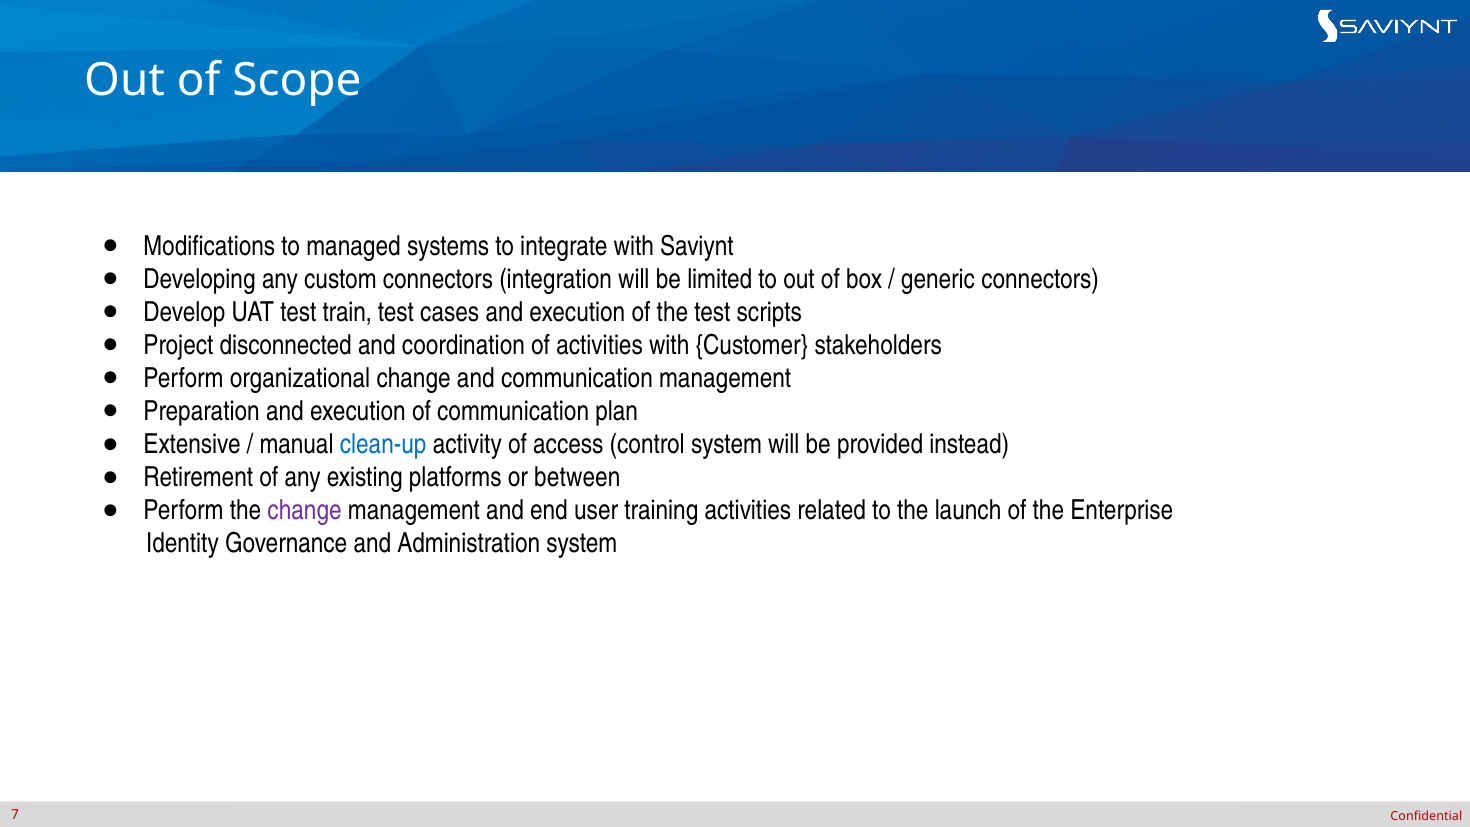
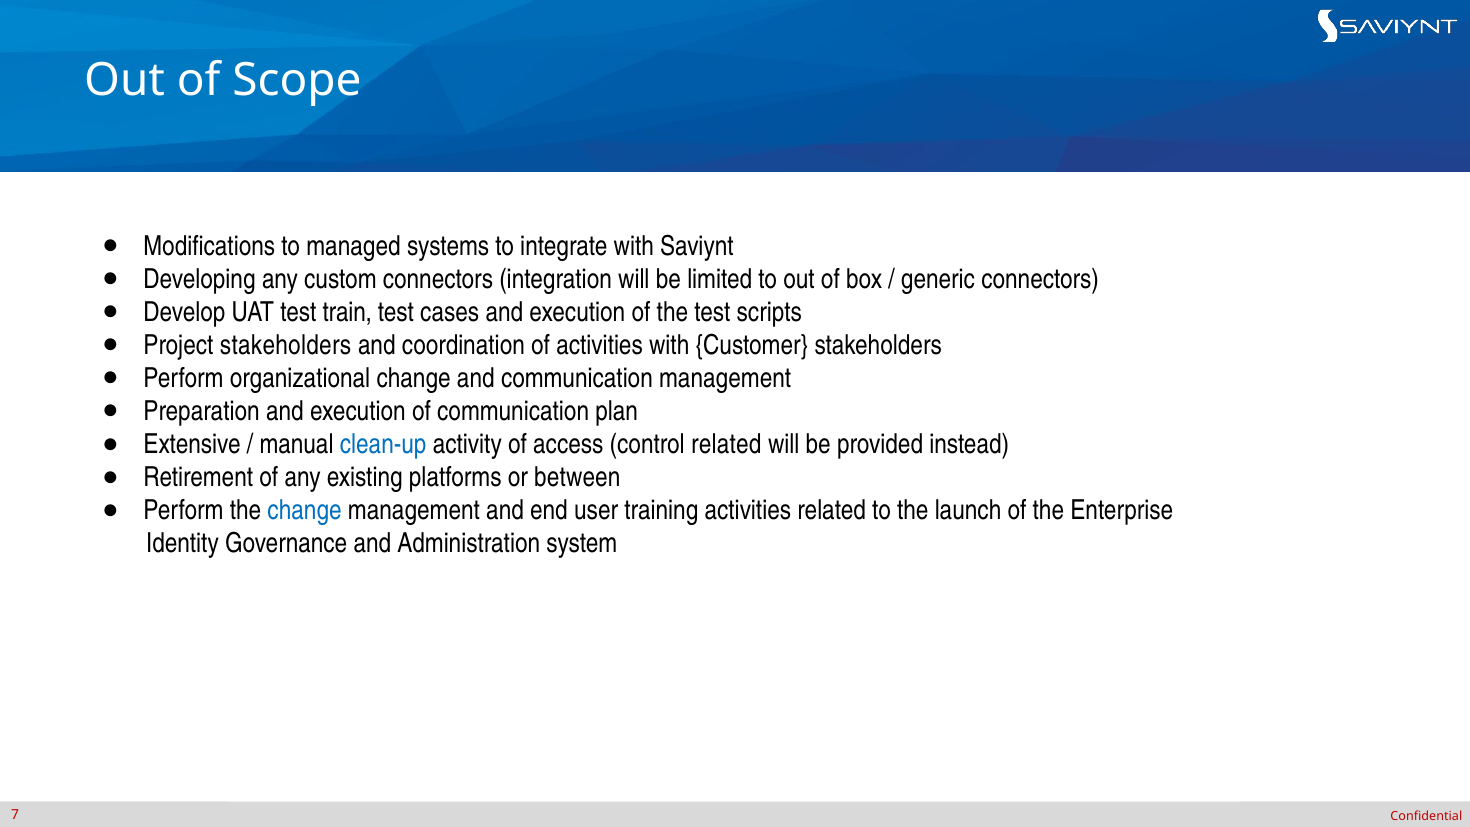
Project disconnected: disconnected -> stakeholders
control system: system -> related
change at (305, 511) colour: purple -> blue
